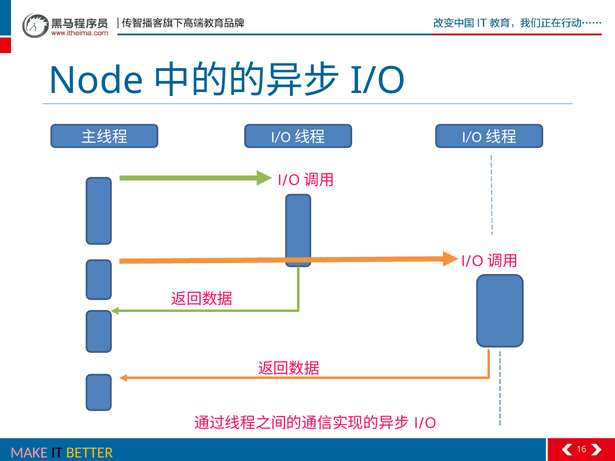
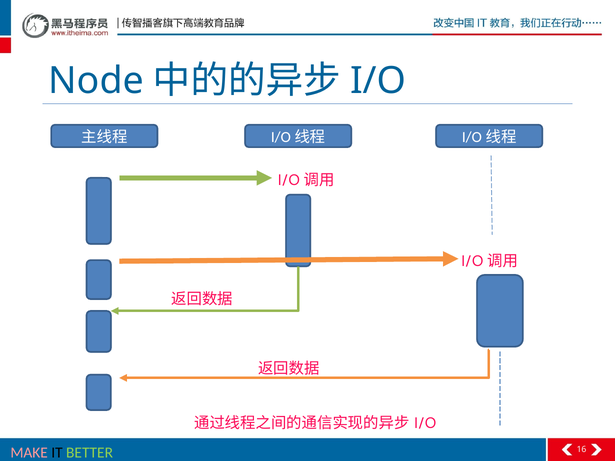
BETTER colour: yellow -> light green
